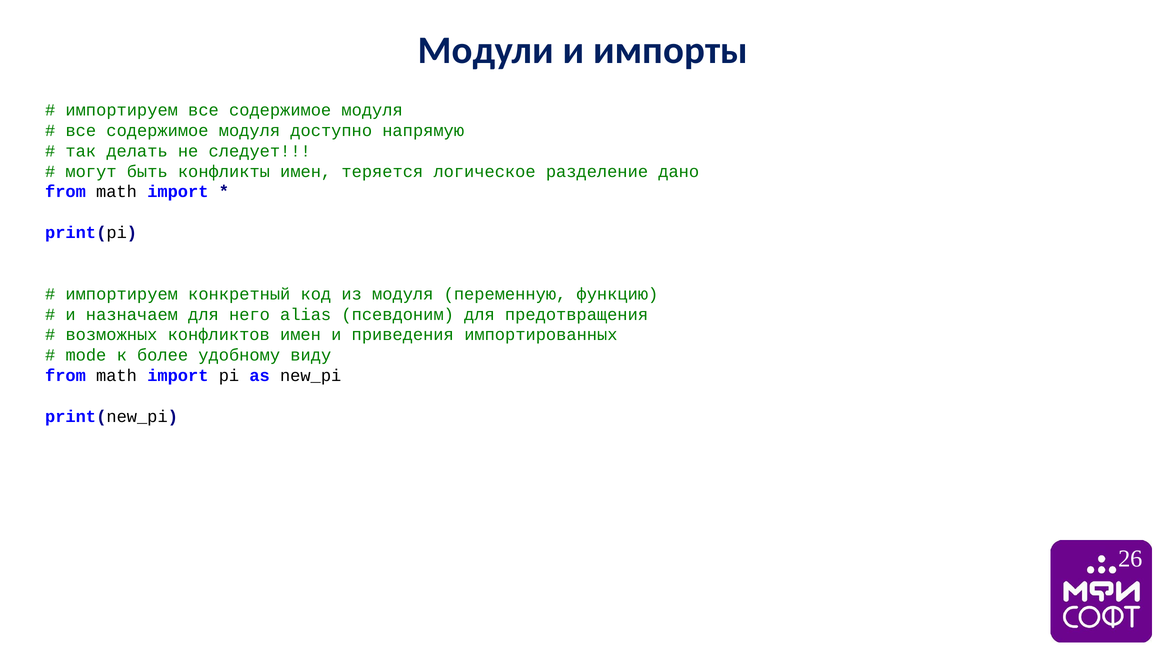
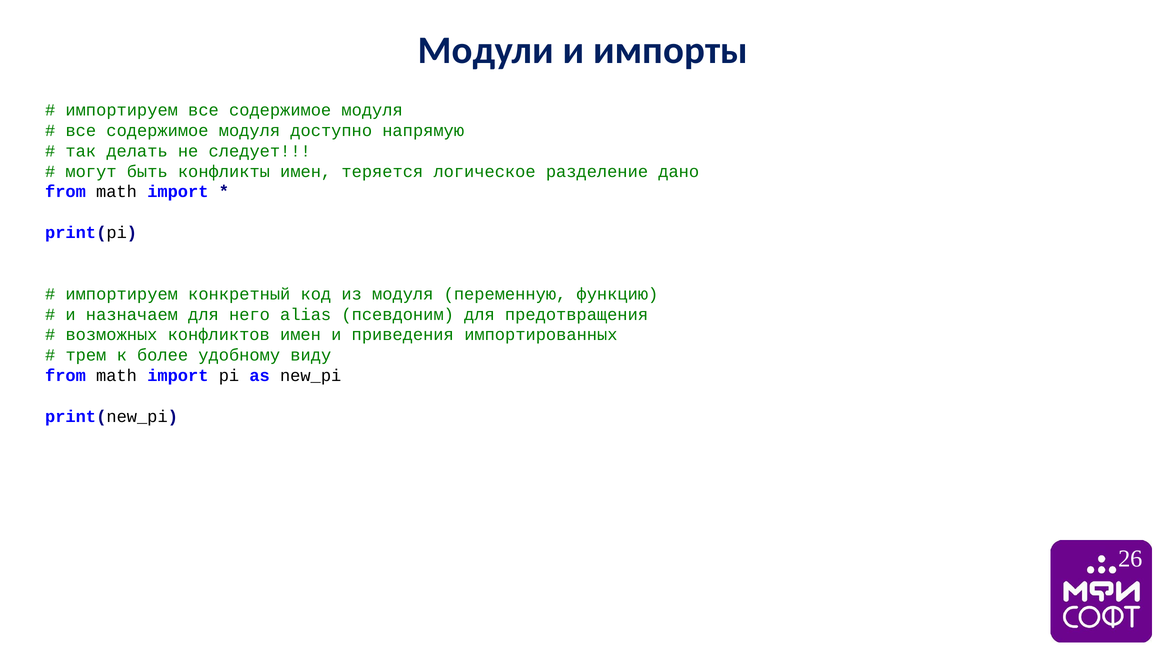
mode: mode -> трем
